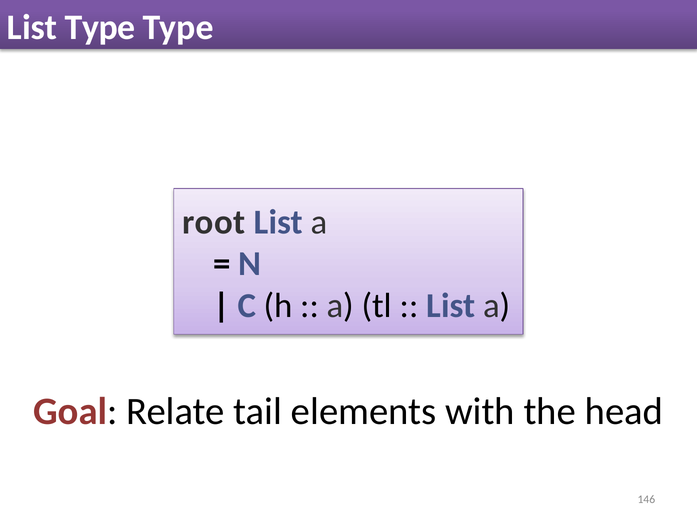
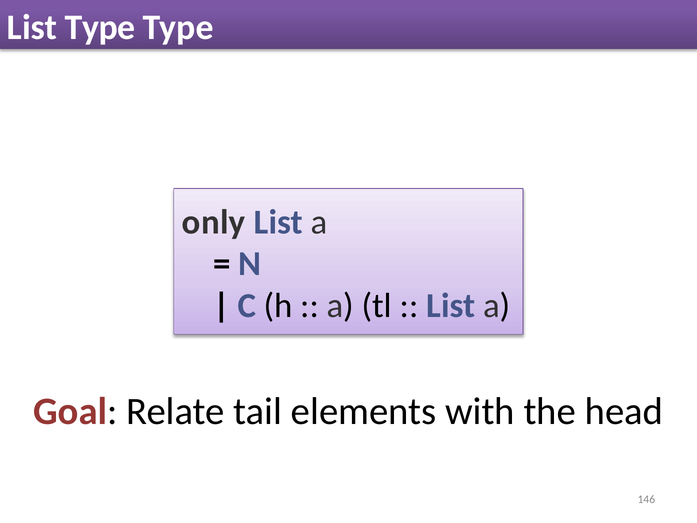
root: root -> only
